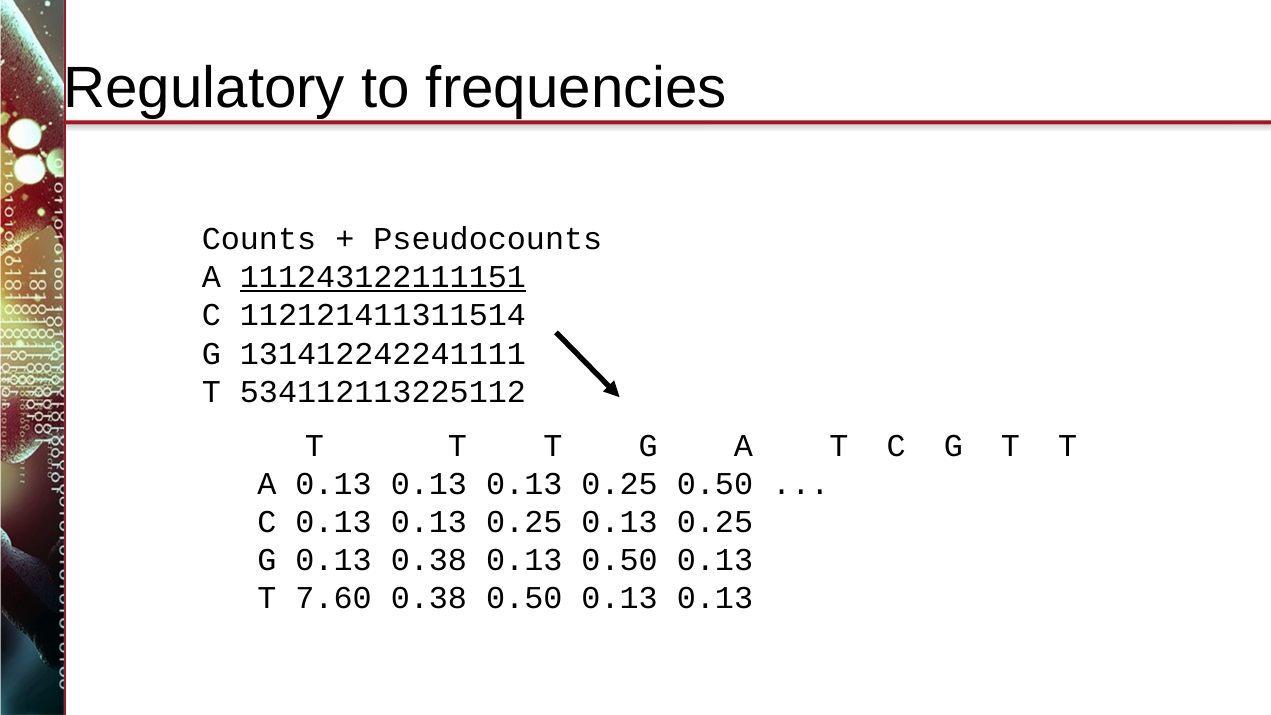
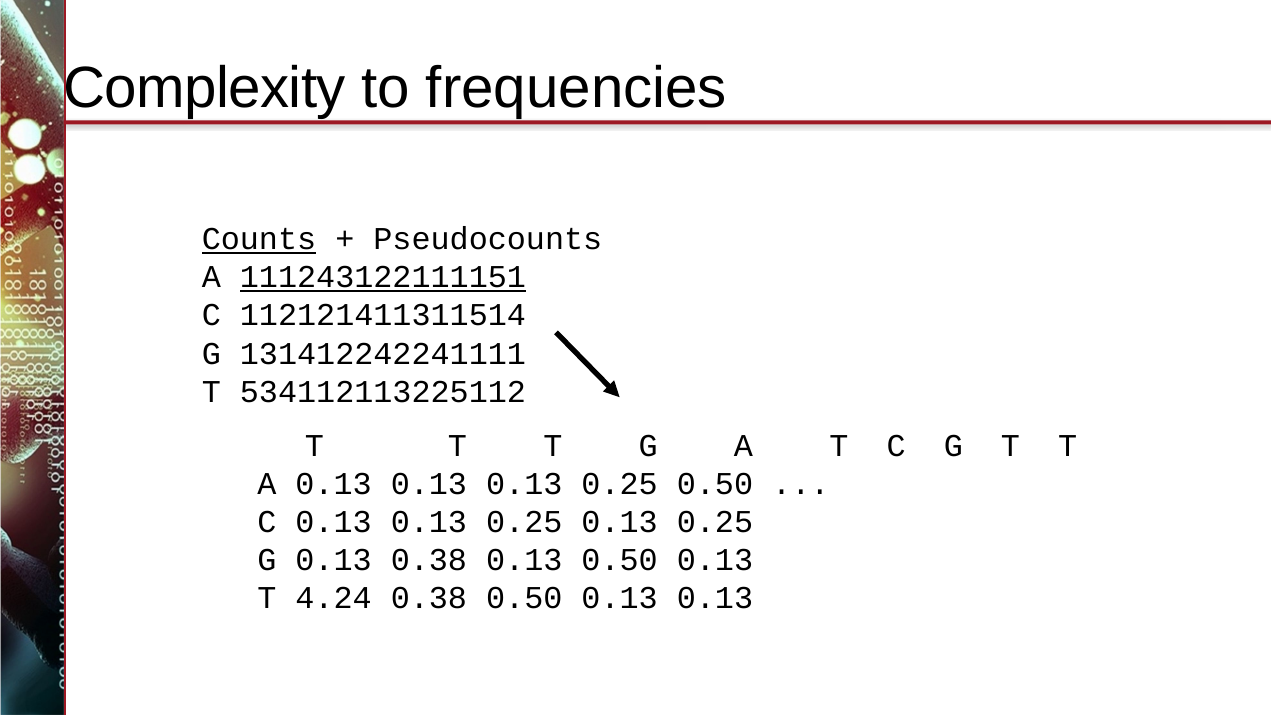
Regulatory: Regulatory -> Complexity
Counts underline: none -> present
7.60: 7.60 -> 4.24
